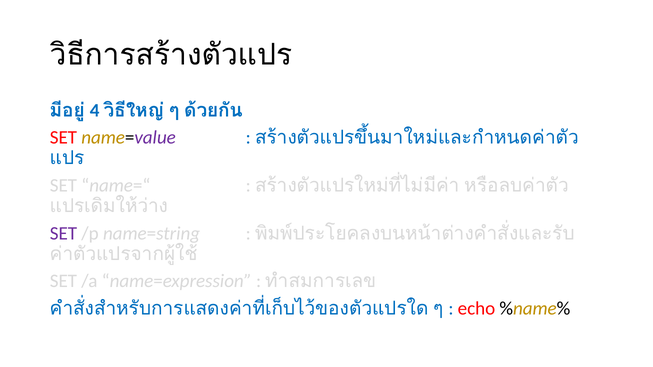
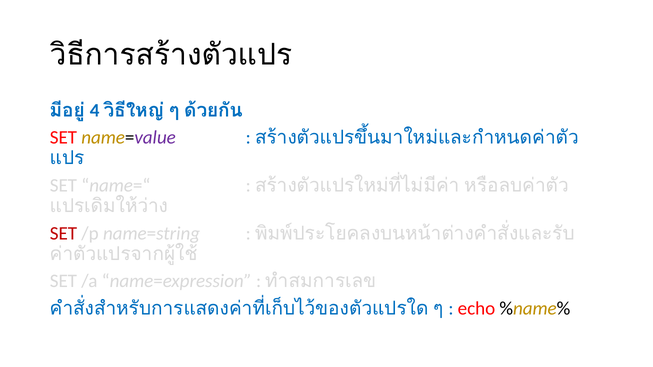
SET at (63, 233) colour: purple -> red
